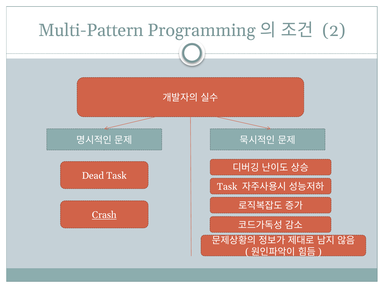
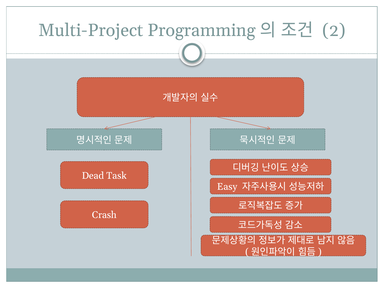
Multi-Pattern: Multi-Pattern -> Multi-Project
Task at (227, 187): Task -> Easy
Crash underline: present -> none
